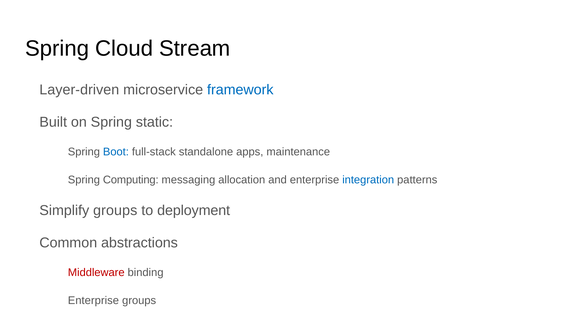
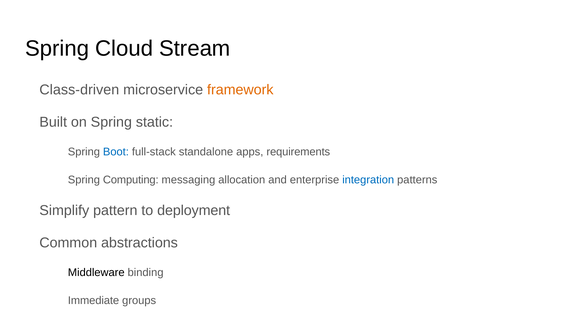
Layer-driven: Layer-driven -> Class-driven
framework colour: blue -> orange
maintenance: maintenance -> requirements
Simplify groups: groups -> pattern
Middleware colour: red -> black
Enterprise at (93, 300): Enterprise -> Immediate
